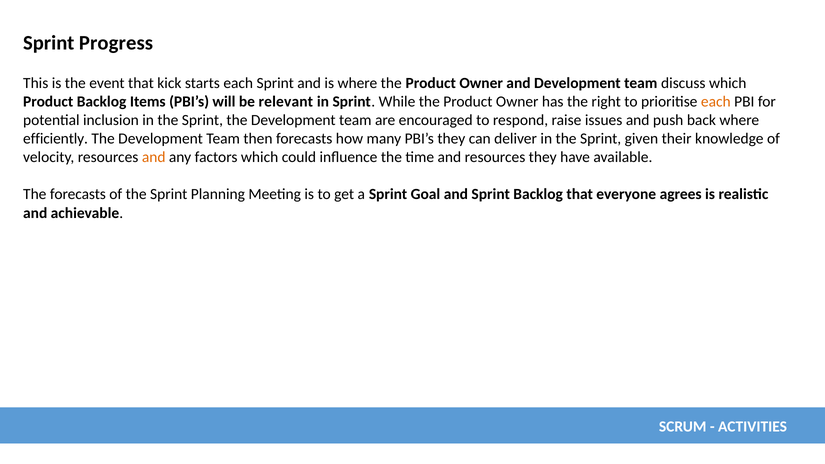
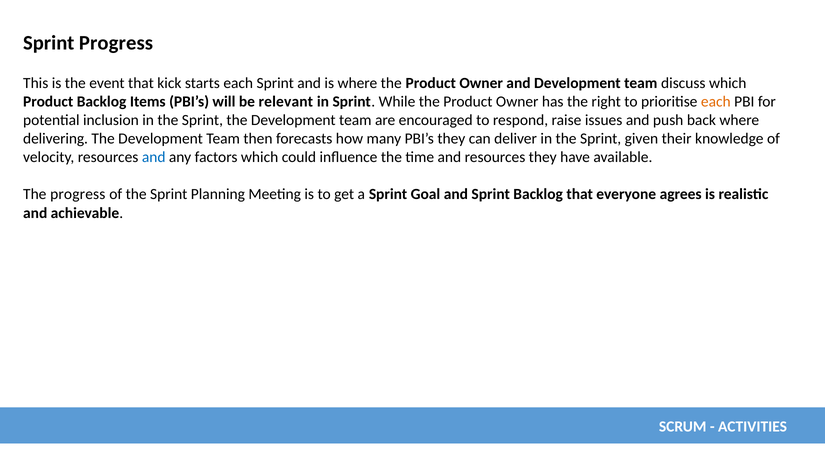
efficiently: efficiently -> delivering
and at (154, 157) colour: orange -> blue
The forecasts: forecasts -> progress
